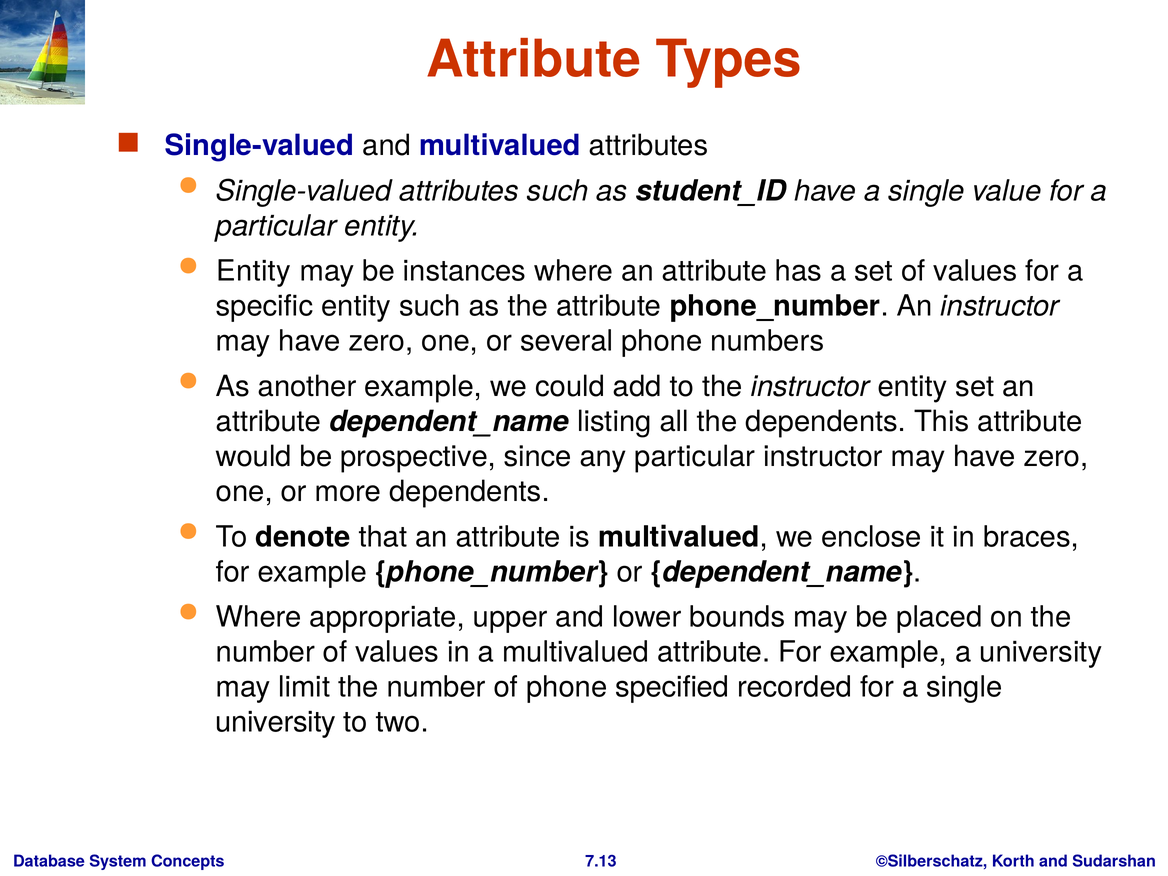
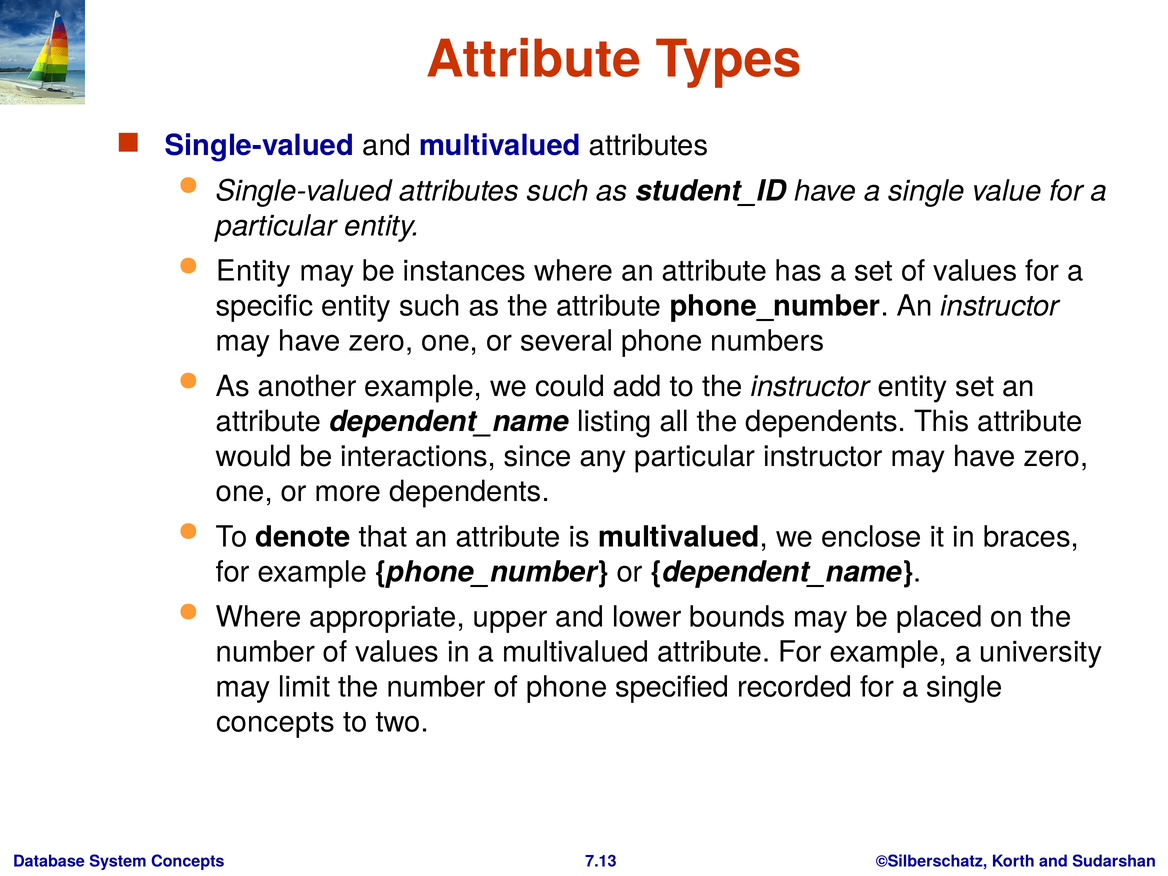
prospective: prospective -> interactions
university at (276, 722): university -> concepts
